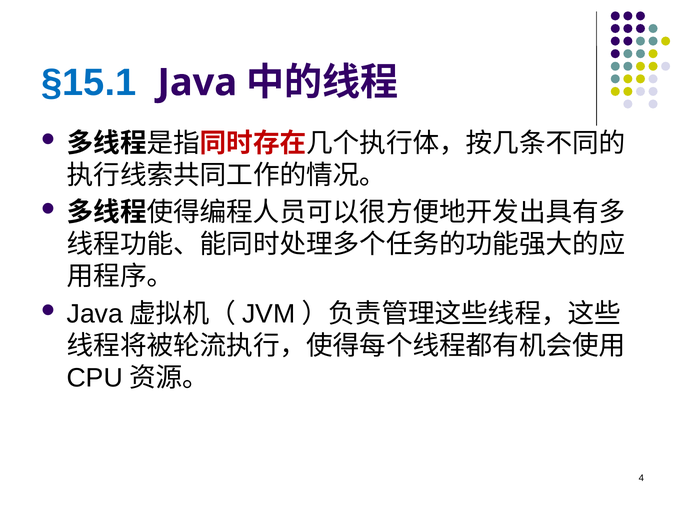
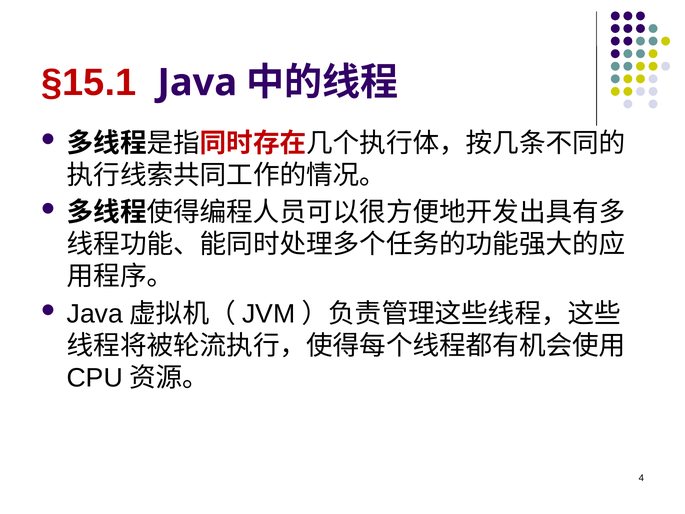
§15.1 colour: blue -> red
